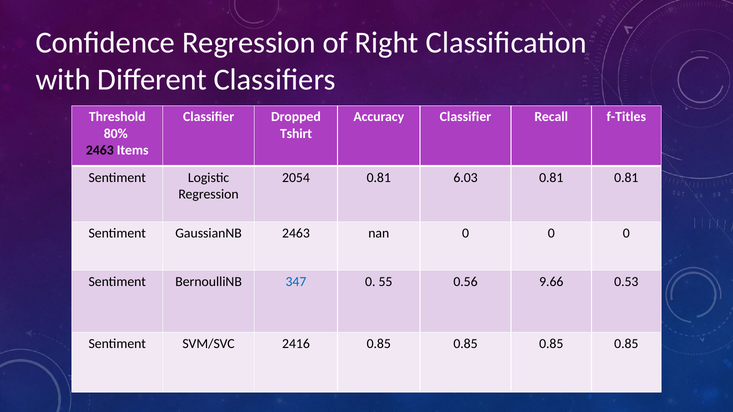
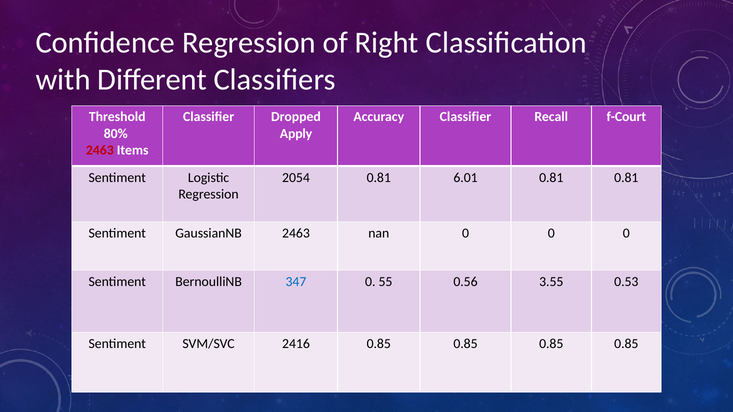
f-Titles: f-Titles -> f-Court
Tshirt: Tshirt -> Apply
2463 at (100, 151) colour: black -> red
6.03: 6.03 -> 6.01
9.66: 9.66 -> 3.55
